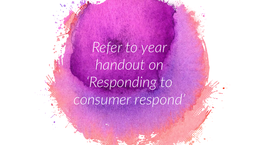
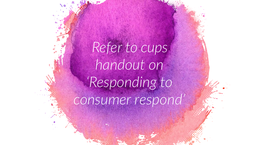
year: year -> cups
